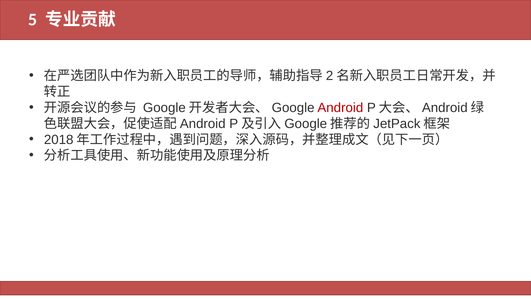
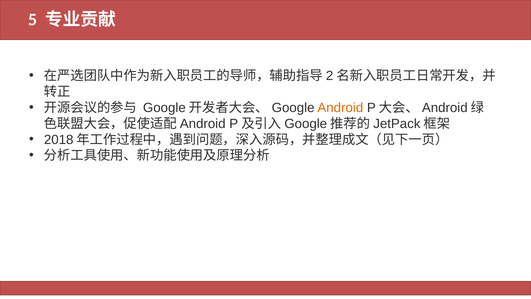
Android colour: red -> orange
